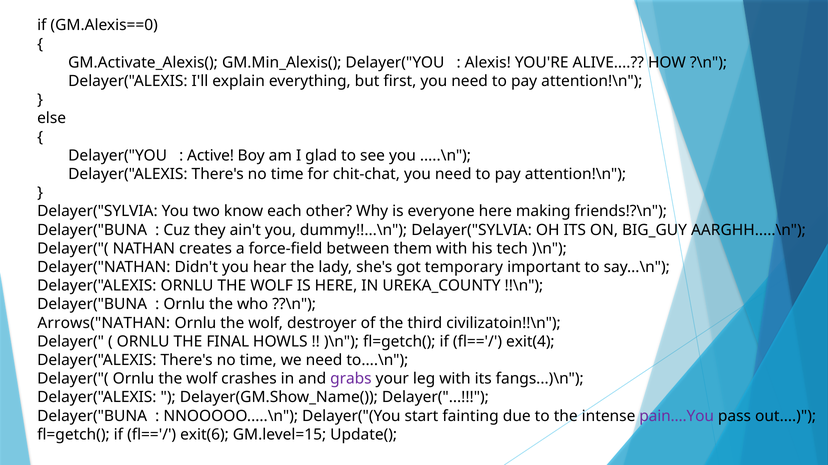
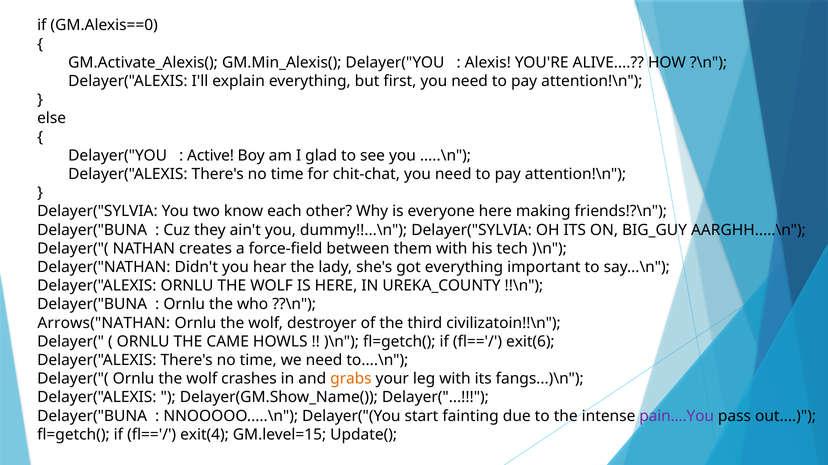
got temporary: temporary -> everything
FINAL: FINAL -> CAME
exit(4: exit(4 -> exit(6
grabs colour: purple -> orange
exit(6: exit(6 -> exit(4
